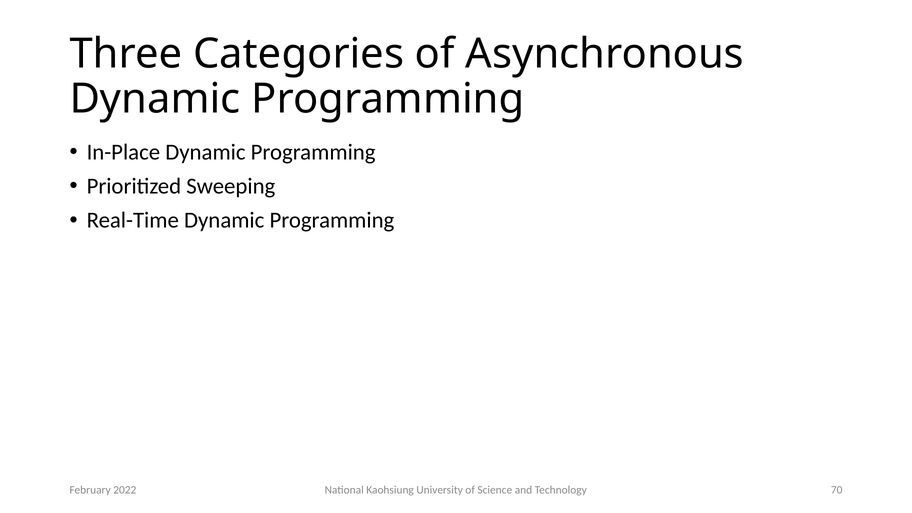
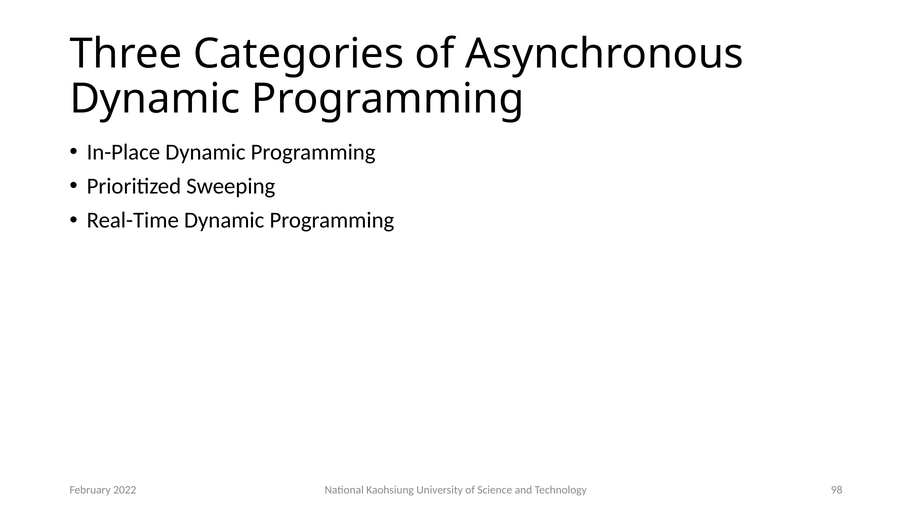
70: 70 -> 98
